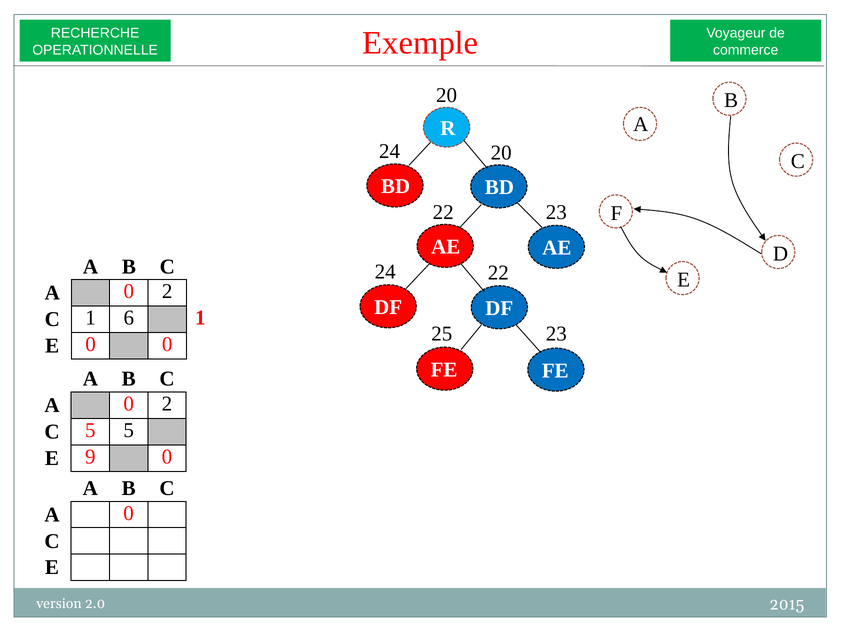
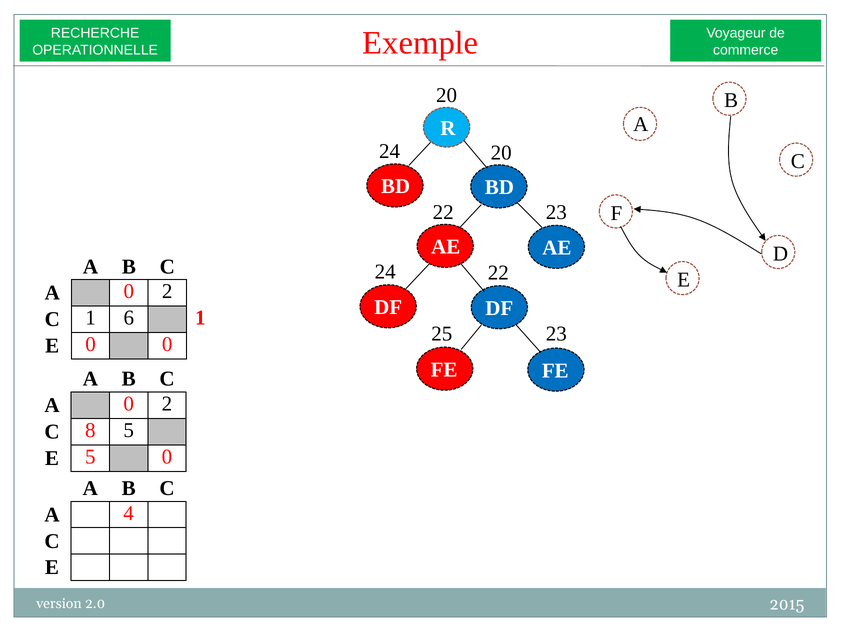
5 at (90, 430): 5 -> 8
E 9: 9 -> 5
0 at (129, 513): 0 -> 4
